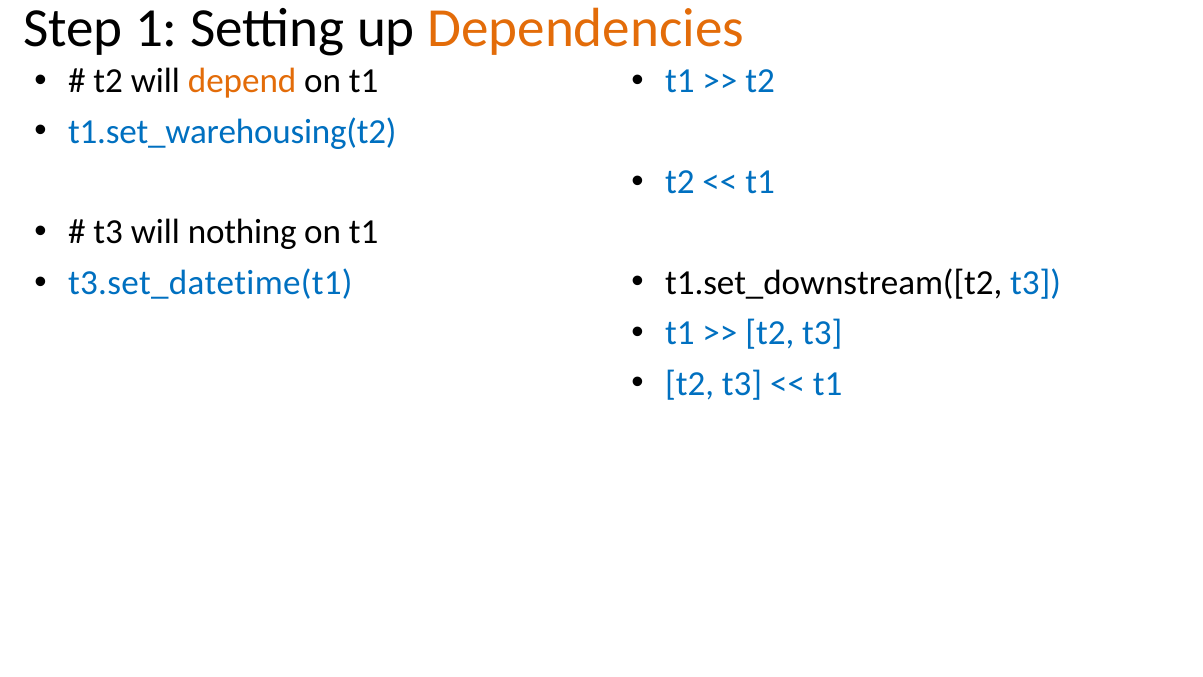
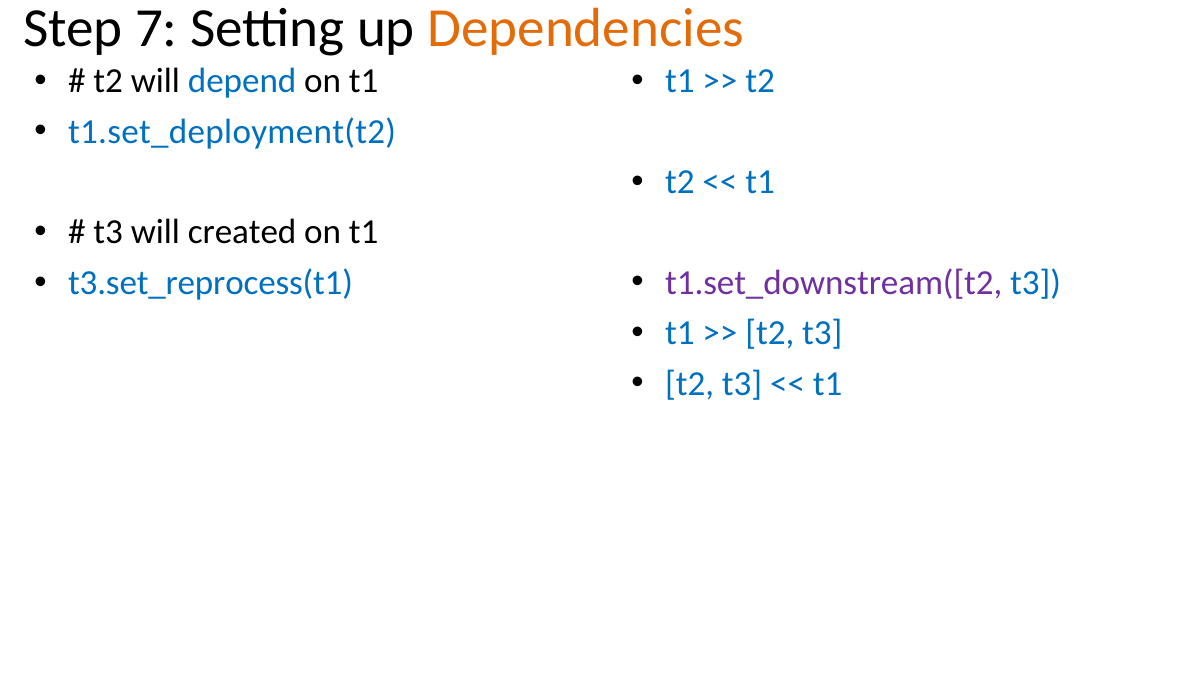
1: 1 -> 7
depend colour: orange -> blue
t1.set_warehousing(t2: t1.set_warehousing(t2 -> t1.set_deployment(t2
nothing: nothing -> created
t3.set_datetime(t1: t3.set_datetime(t1 -> t3.set_reprocess(t1
t1.set_downstream([t2 colour: black -> purple
